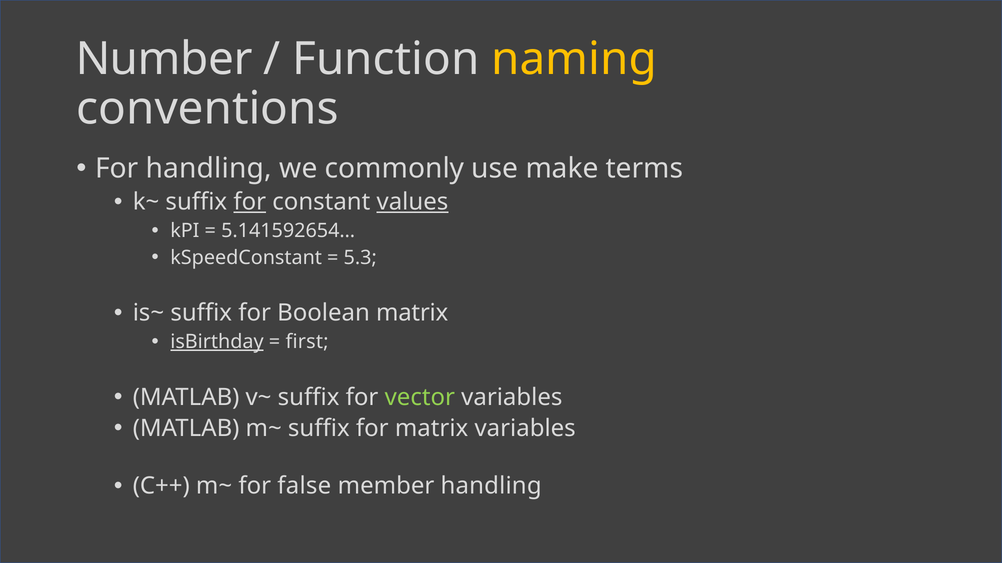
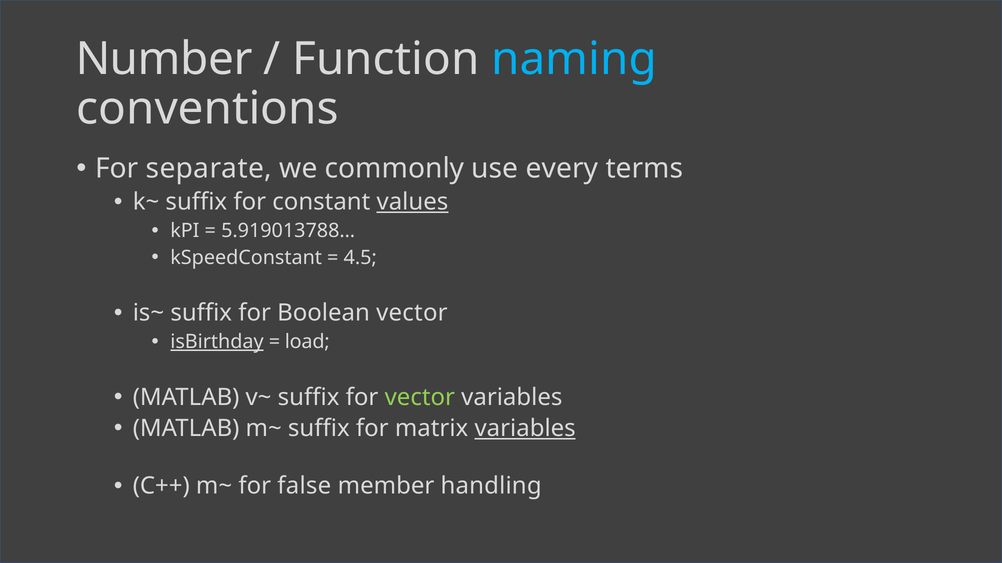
naming colour: yellow -> light blue
For handling: handling -> separate
make: make -> every
for at (250, 202) underline: present -> none
5.141592654…: 5.141592654… -> 5.919013788…
5.3: 5.3 -> 4.5
Boolean matrix: matrix -> vector
first: first -> load
variables at (525, 429) underline: none -> present
